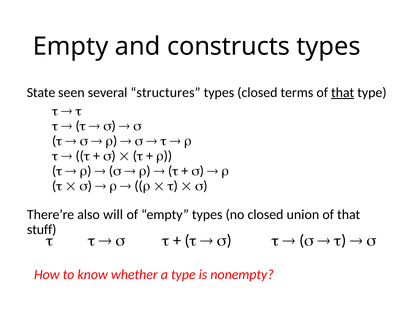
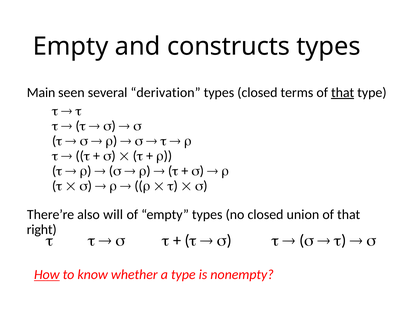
State: State -> Main
structures: structures -> derivation
stuff: stuff -> right
How underline: none -> present
